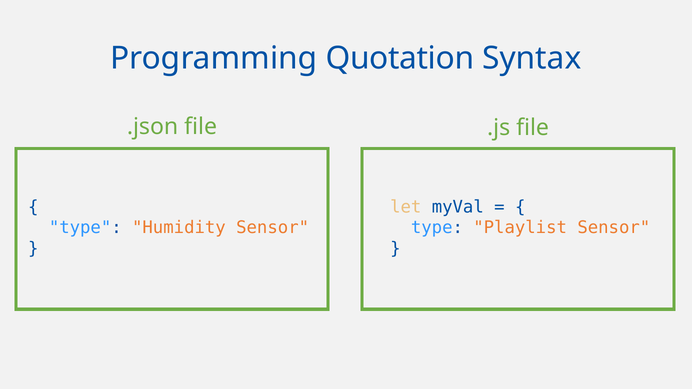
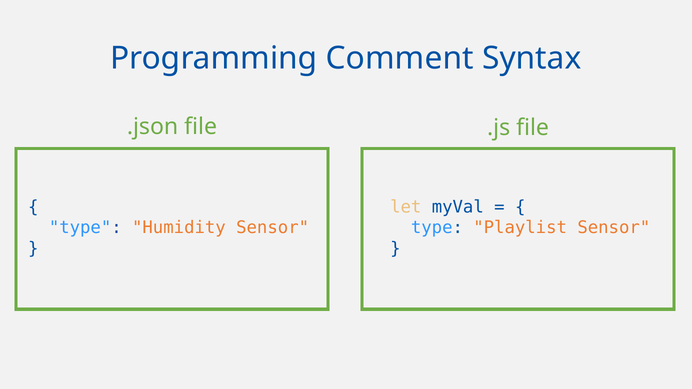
Quotation: Quotation -> Comment
